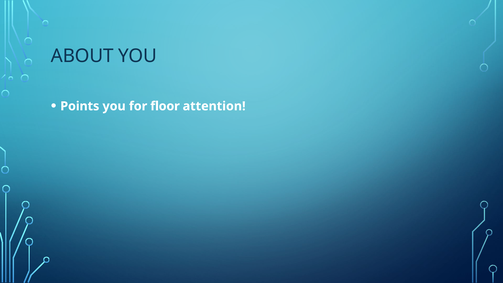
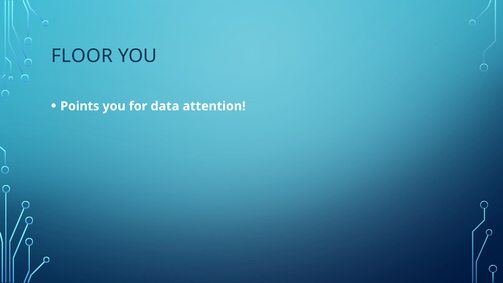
ABOUT: ABOUT -> FLOOR
floor: floor -> data
